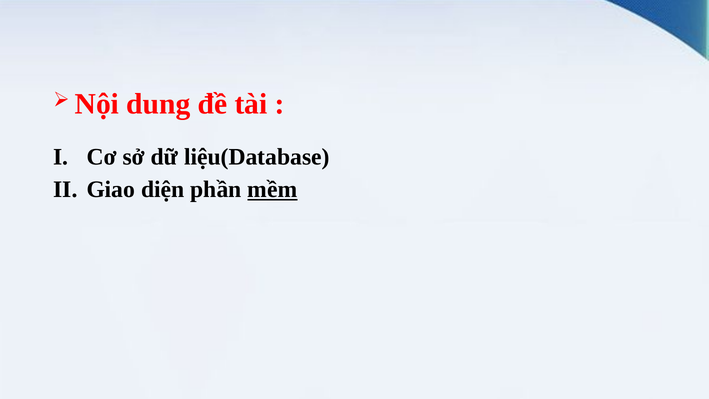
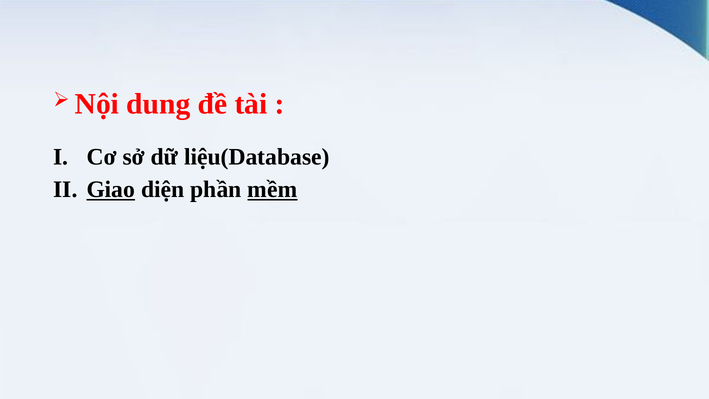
Giao underline: none -> present
